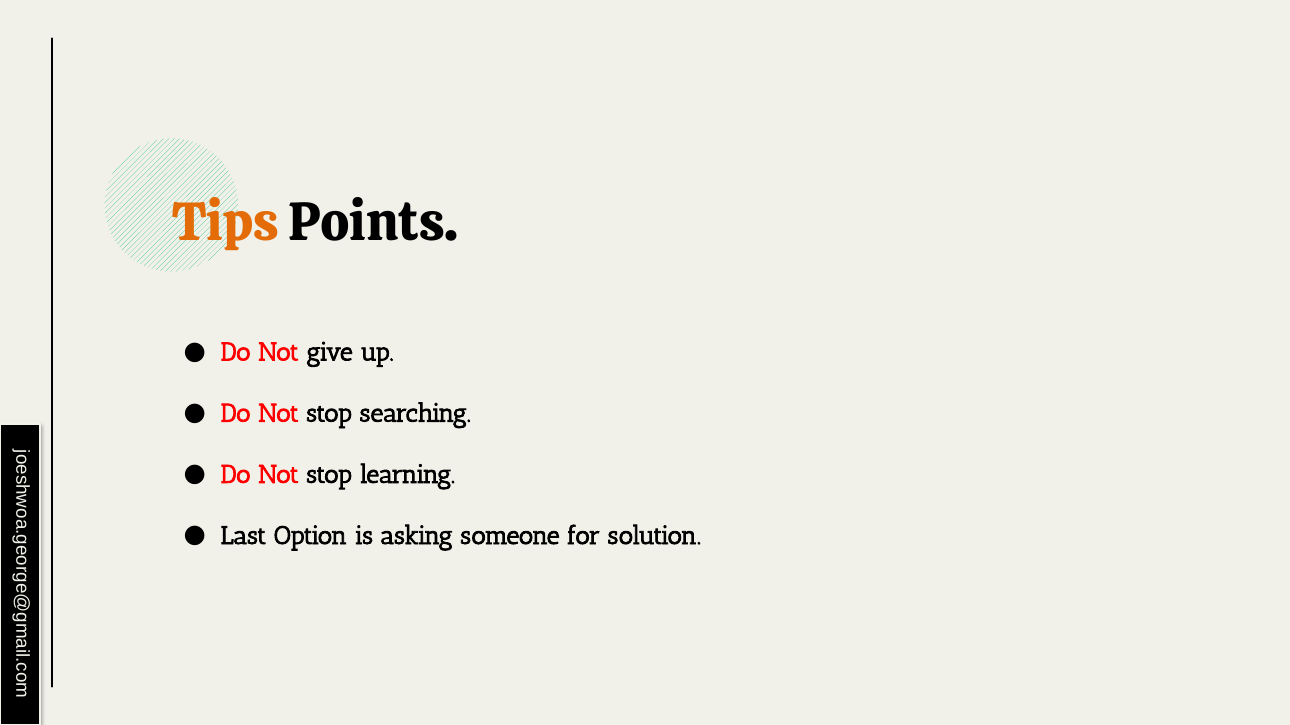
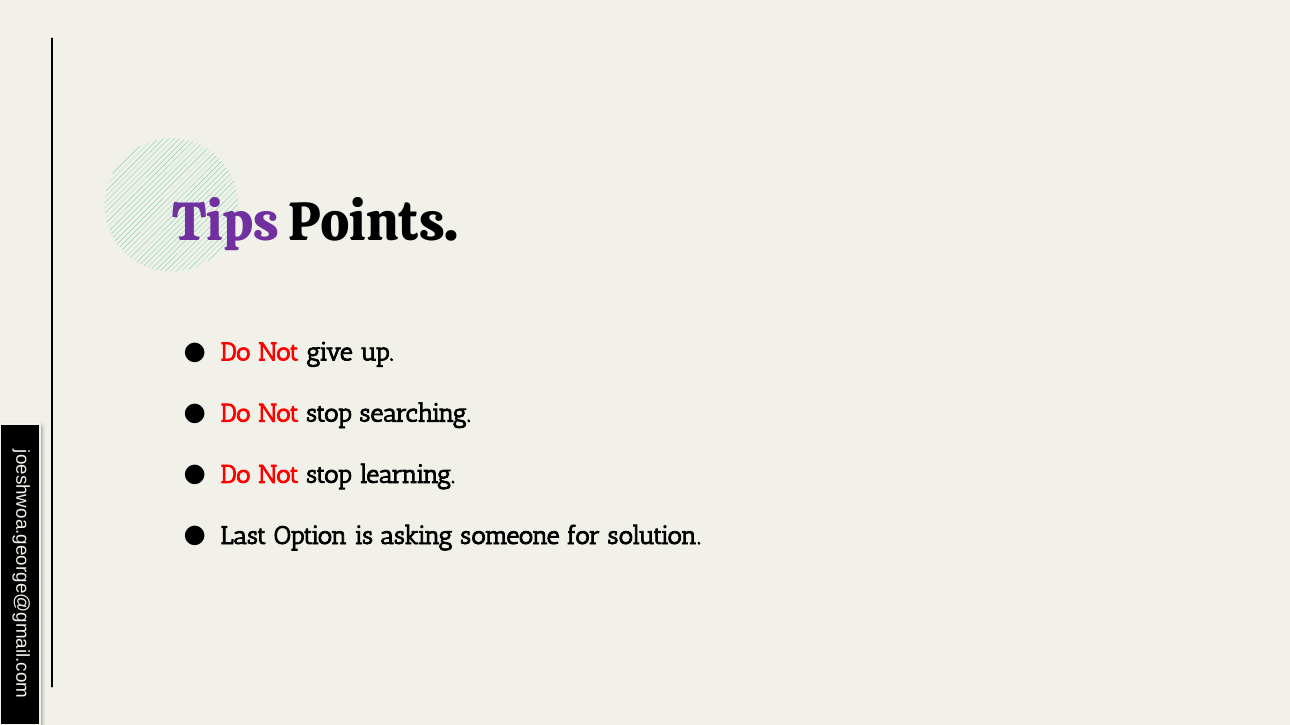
Tips colour: orange -> purple
